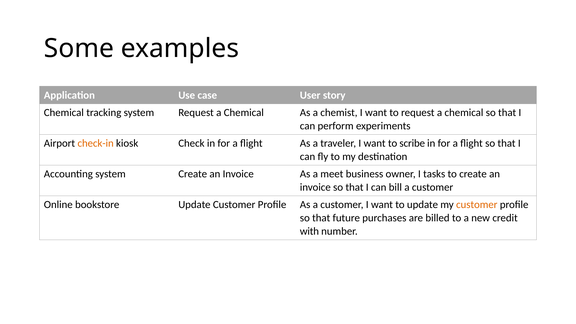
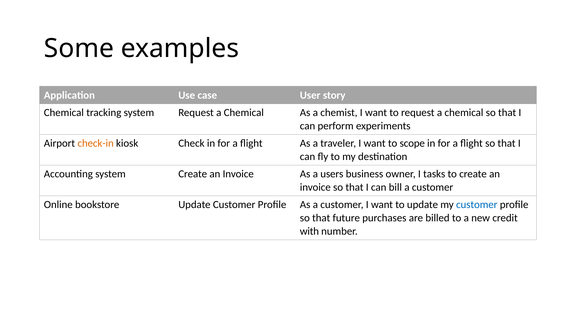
scribe: scribe -> scope
meet: meet -> users
customer at (477, 205) colour: orange -> blue
